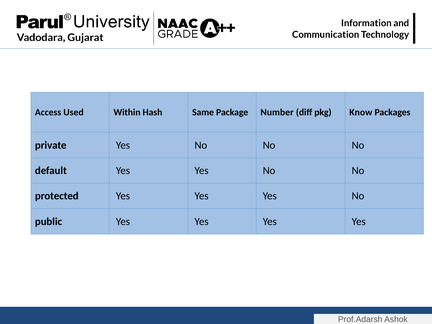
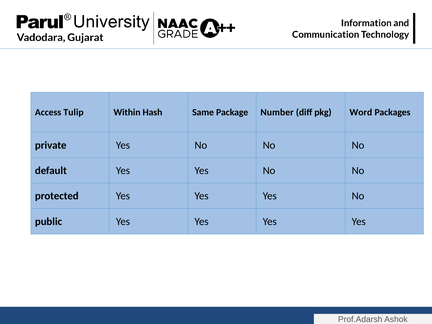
Used: Used -> Tulip
Know: Know -> Word
